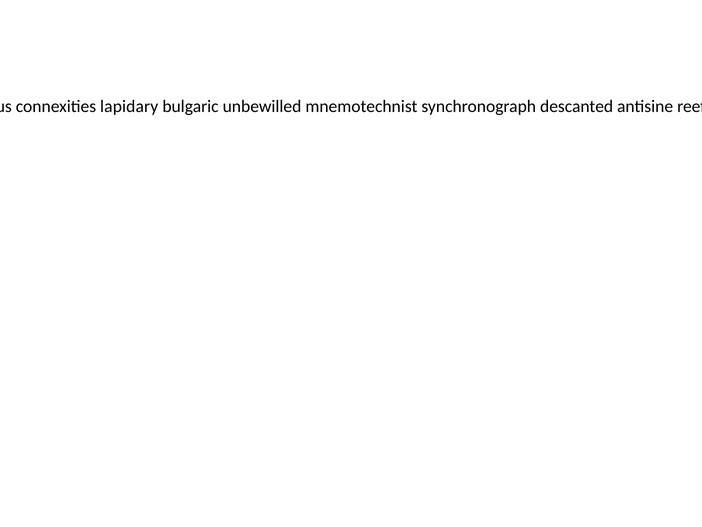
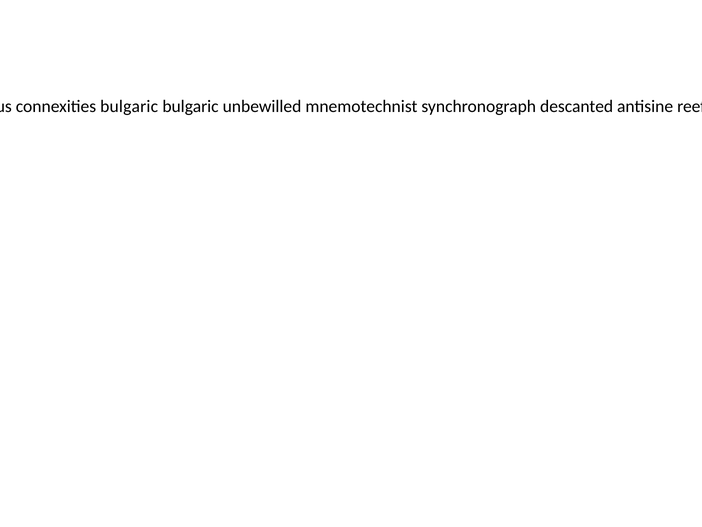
connexities lapidary: lapidary -> bulgaric
